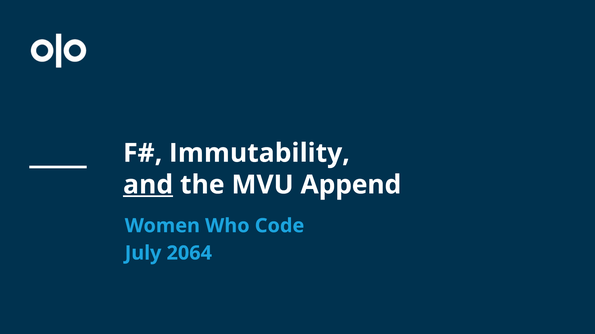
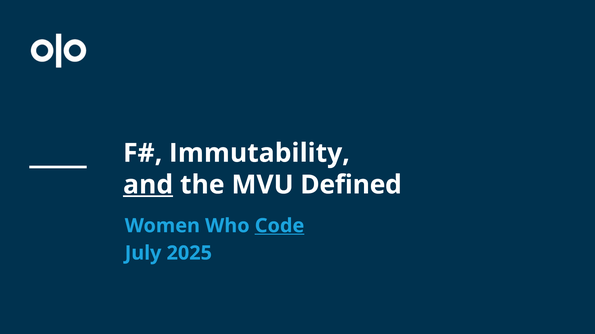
Append: Append -> Defined
Code underline: none -> present
2064: 2064 -> 2025
